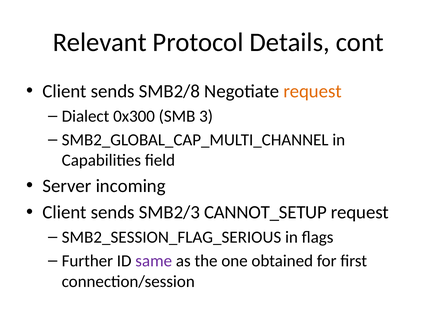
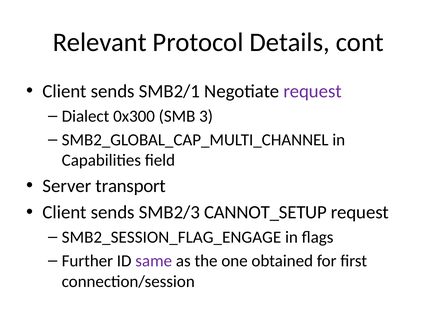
SMB2/8: SMB2/8 -> SMB2/1
request at (312, 91) colour: orange -> purple
incoming: incoming -> transport
SMB2_SESSION_FLAG_SERIOUS: SMB2_SESSION_FLAG_SERIOUS -> SMB2_SESSION_FLAG_ENGAGE
